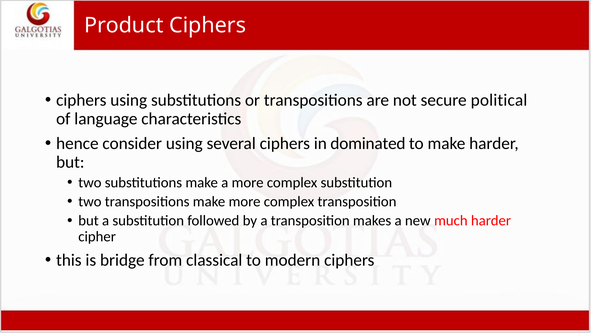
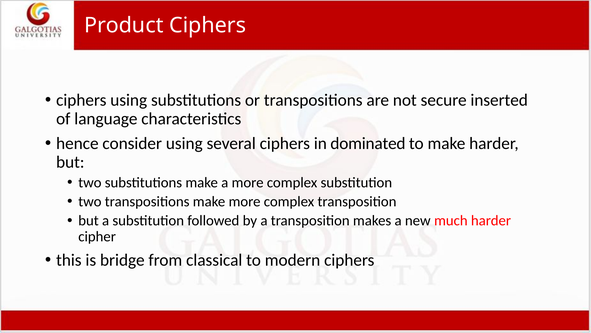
political: political -> inserted
